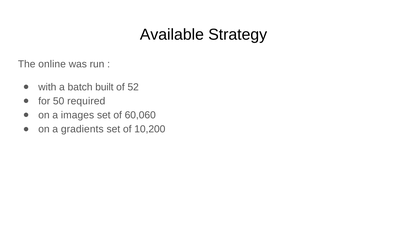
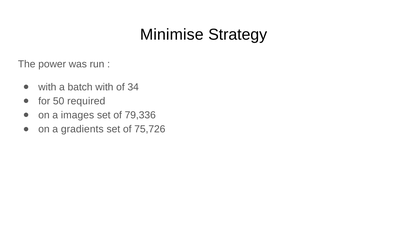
Available: Available -> Minimise
online: online -> power
batch built: built -> with
52: 52 -> 34
60,060: 60,060 -> 79,336
10,200: 10,200 -> 75,726
